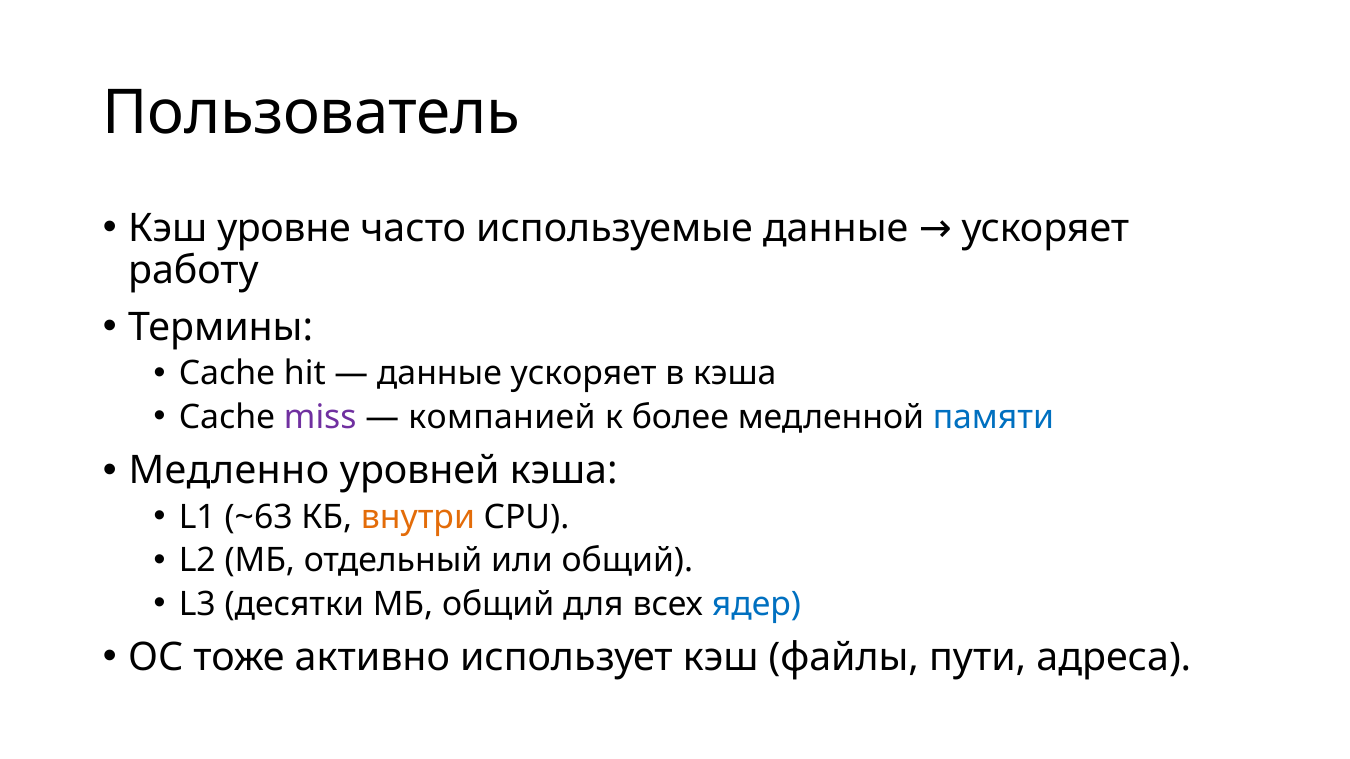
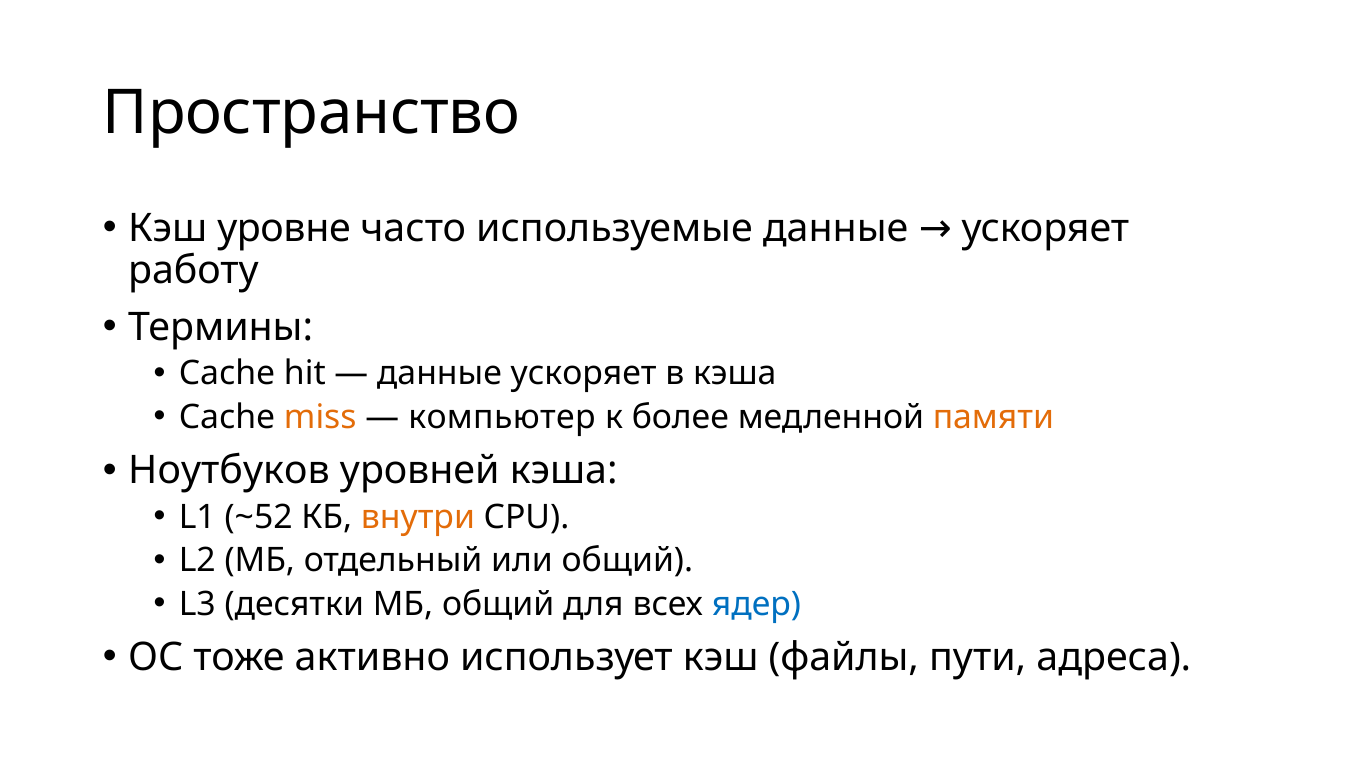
Пользователь: Пользователь -> Пространство
miss colour: purple -> orange
компанией: компанией -> компьютер
памяти colour: blue -> orange
Медленно: Медленно -> Ноутбуков
~63: ~63 -> ~52
